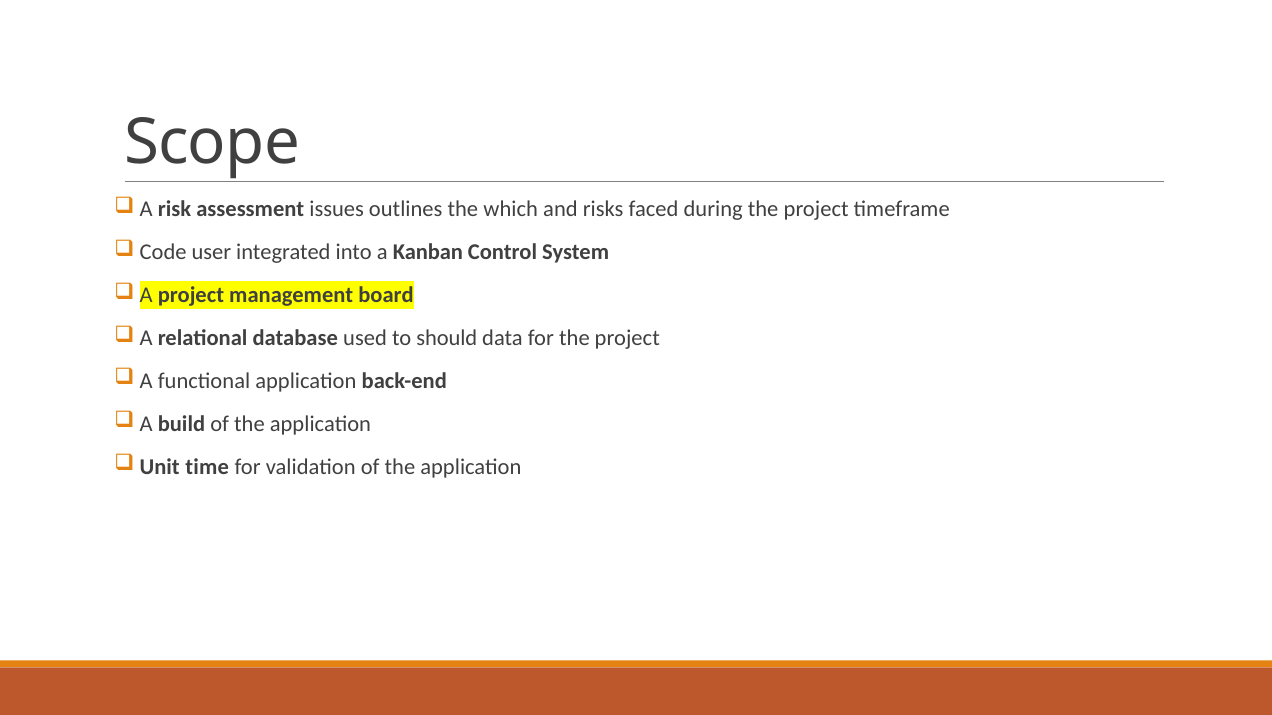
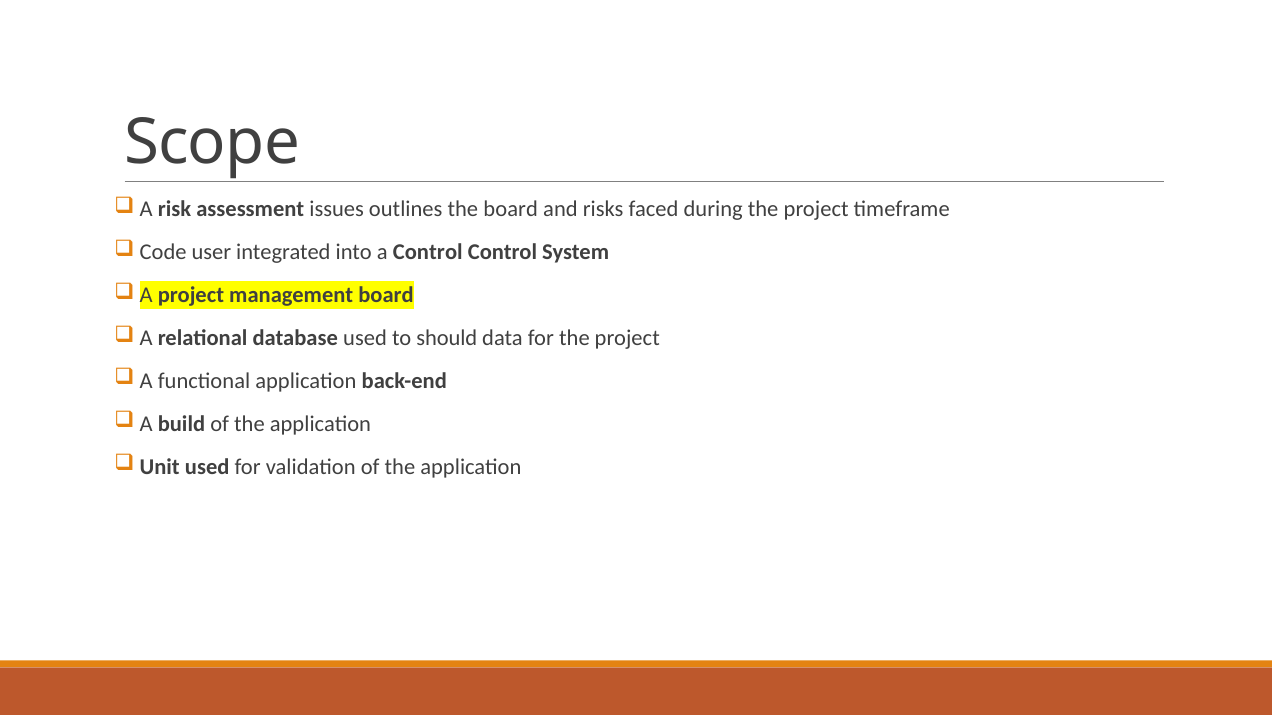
the which: which -> board
a Kanban: Kanban -> Control
Unit time: time -> used
